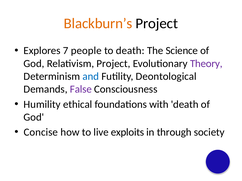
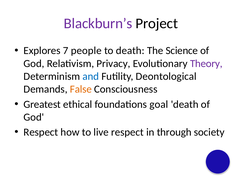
Blackburn’s colour: orange -> purple
Relativism Project: Project -> Privacy
False colour: purple -> orange
Humility: Humility -> Greatest
with: with -> goal
Concise at (41, 133): Concise -> Respect
live exploits: exploits -> respect
